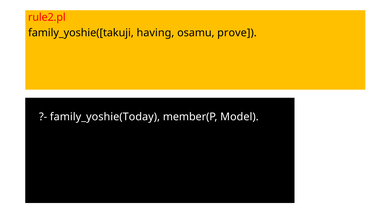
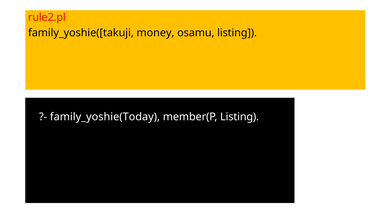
having: having -> money
osamu prove: prove -> listing
member(P Model: Model -> Listing
